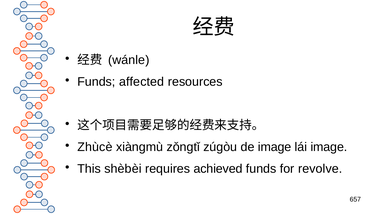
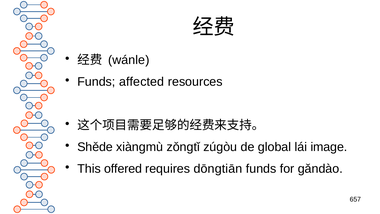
Zhùcè: Zhùcè -> Shěde
de image: image -> global
shèbèi: shèbèi -> offered
achieved: achieved -> dōngtiān
revolve: revolve -> gǎndào
